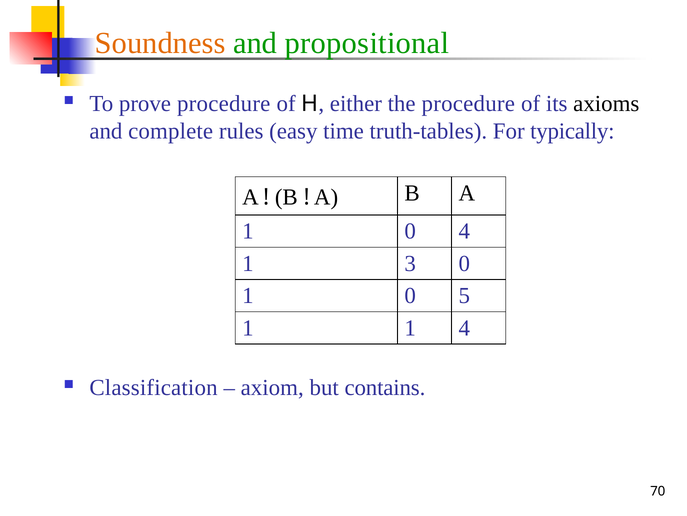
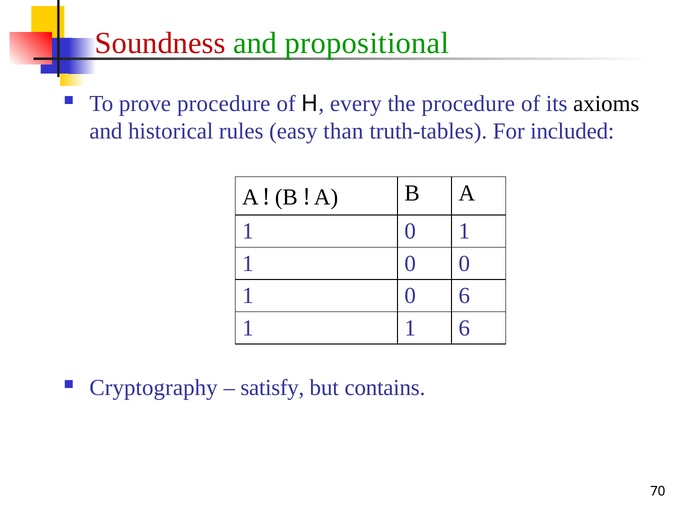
Soundness colour: orange -> red
either: either -> every
complete: complete -> historical
time: time -> than
typically: typically -> included
1 0 4: 4 -> 1
3 at (410, 263): 3 -> 0
0 5: 5 -> 6
1 4: 4 -> 6
Classification: Classification -> Cryptography
axiom: axiom -> satisfy
